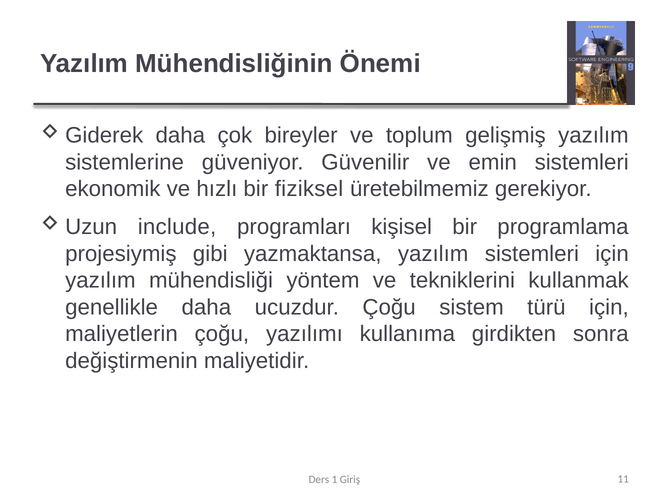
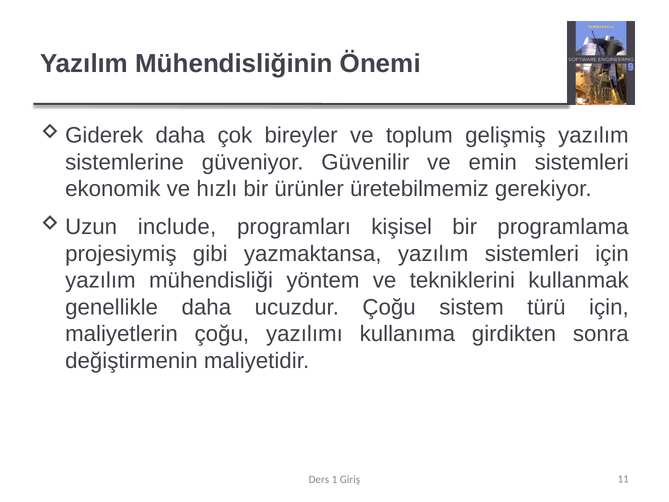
fiziksel: fiziksel -> ürünler
